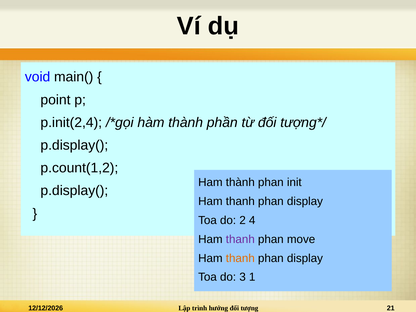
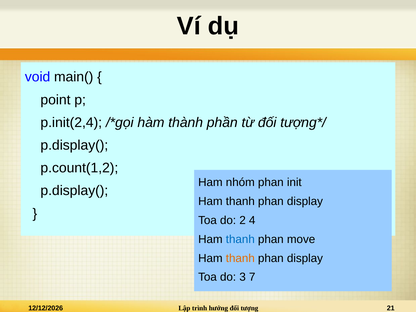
Ham thành: thành -> nhóm
thanh at (240, 239) colour: purple -> blue
1: 1 -> 7
